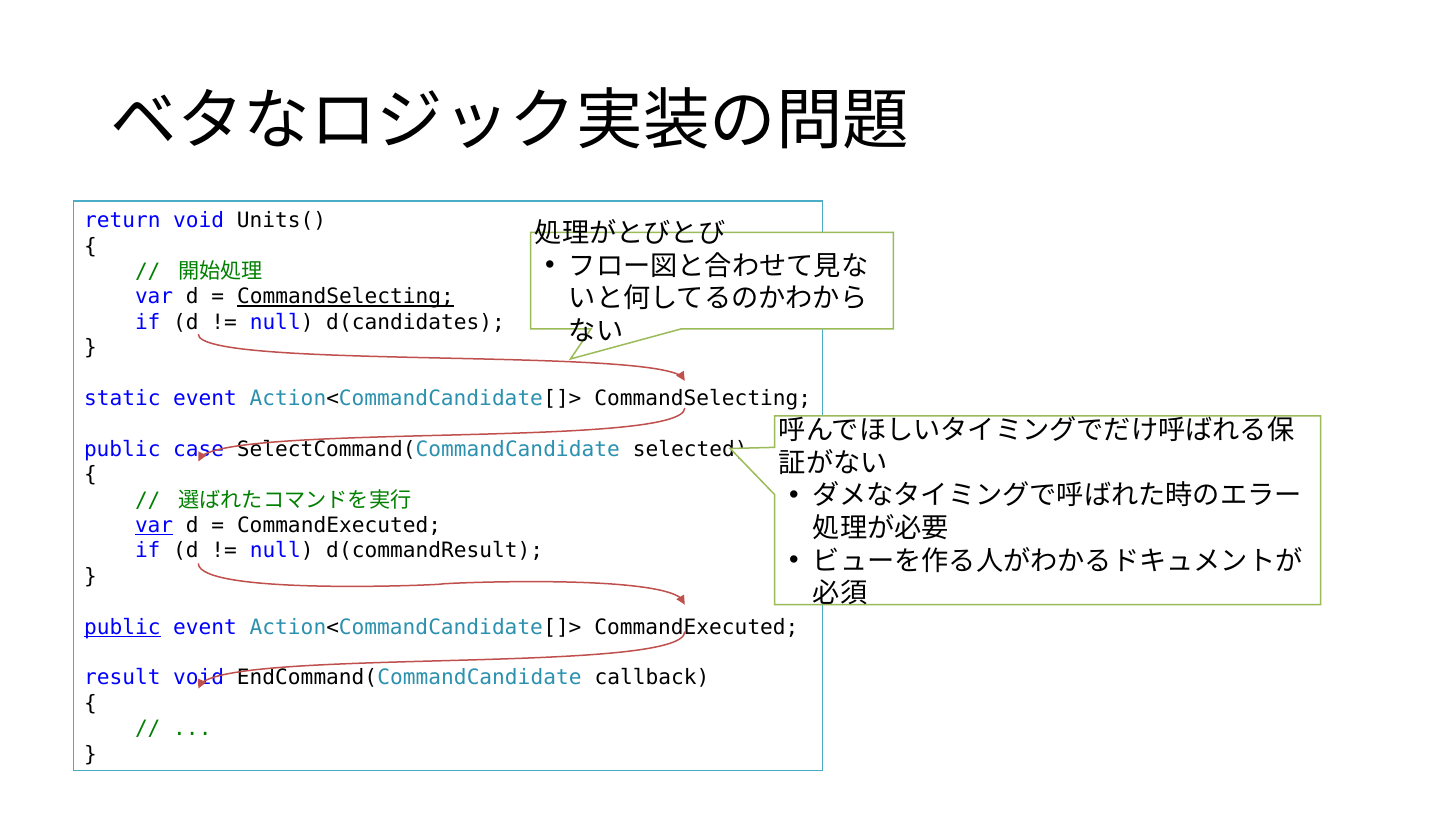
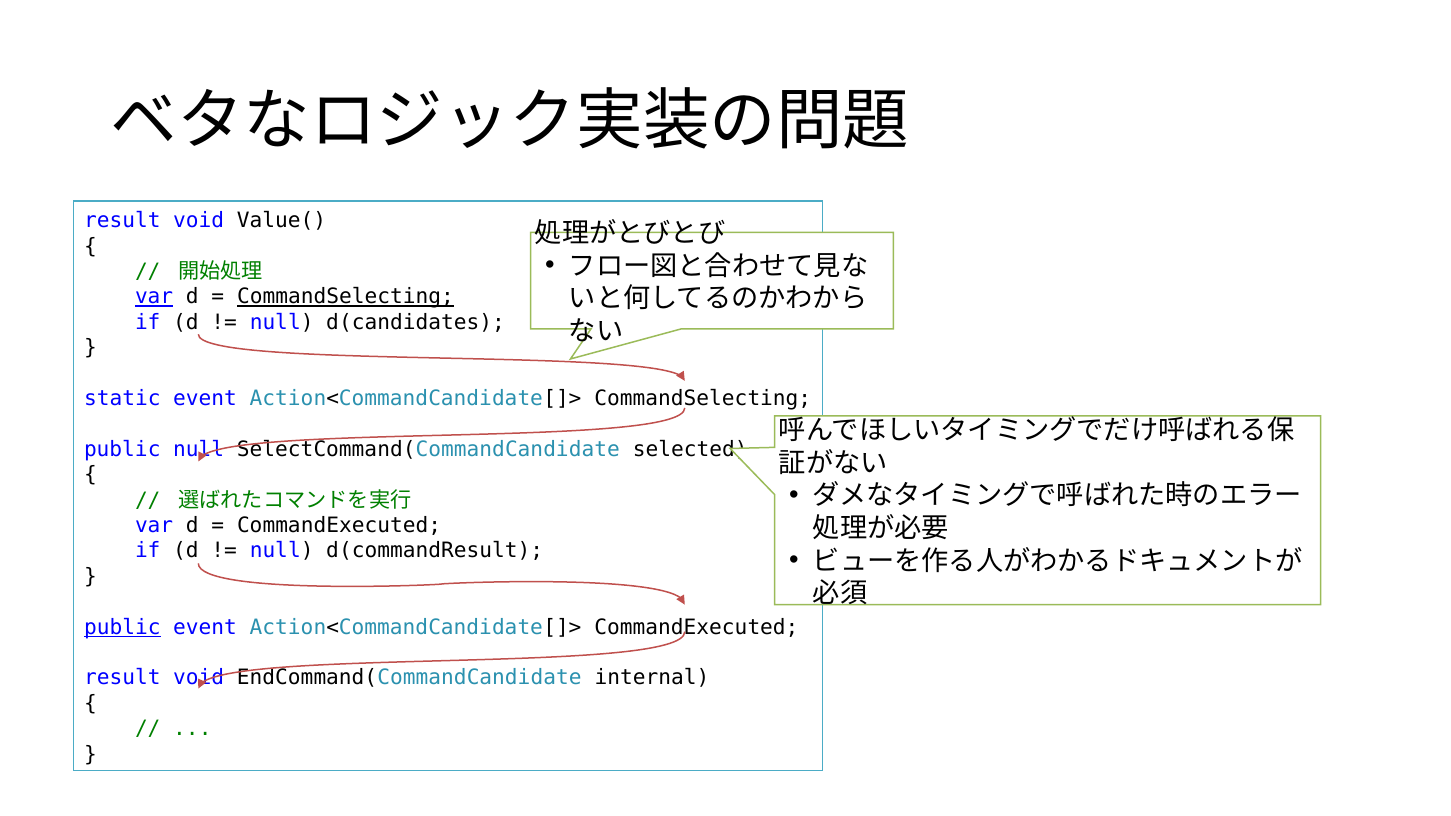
return at (122, 221): return -> result
Units(: Units( -> Value(
var at (154, 297) underline: none -> present
public case: case -> null
var at (154, 526) underline: present -> none
callback: callback -> internal
